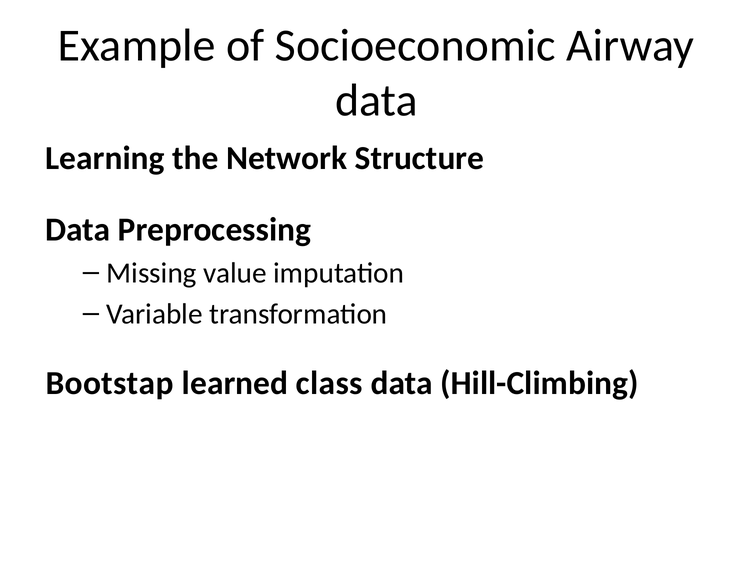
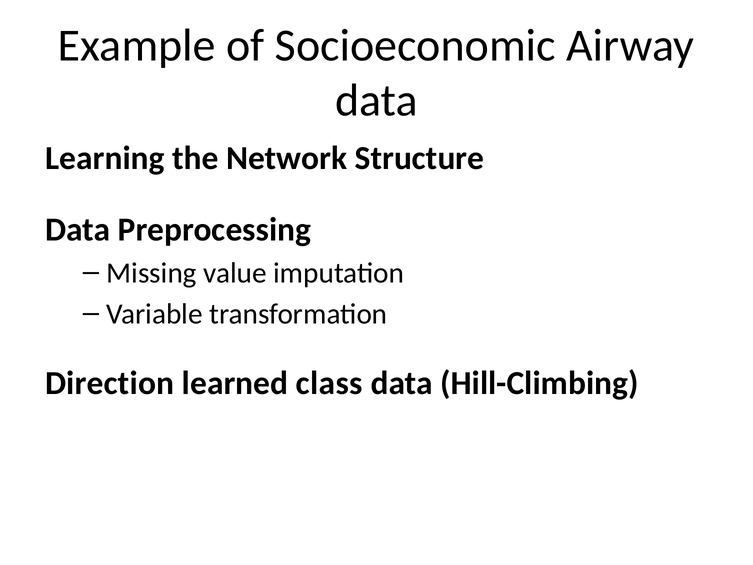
Bootstap: Bootstap -> Direction
